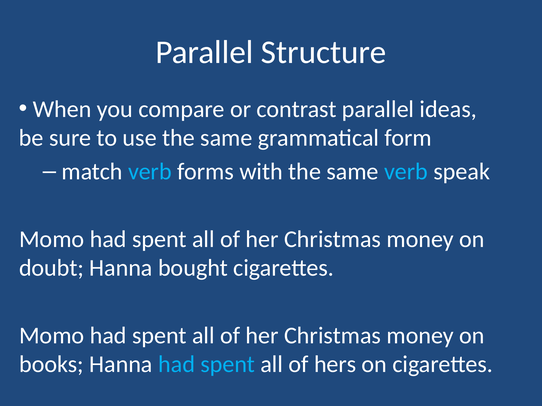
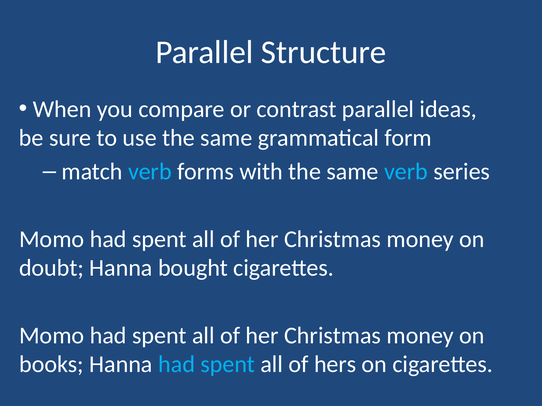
speak: speak -> series
